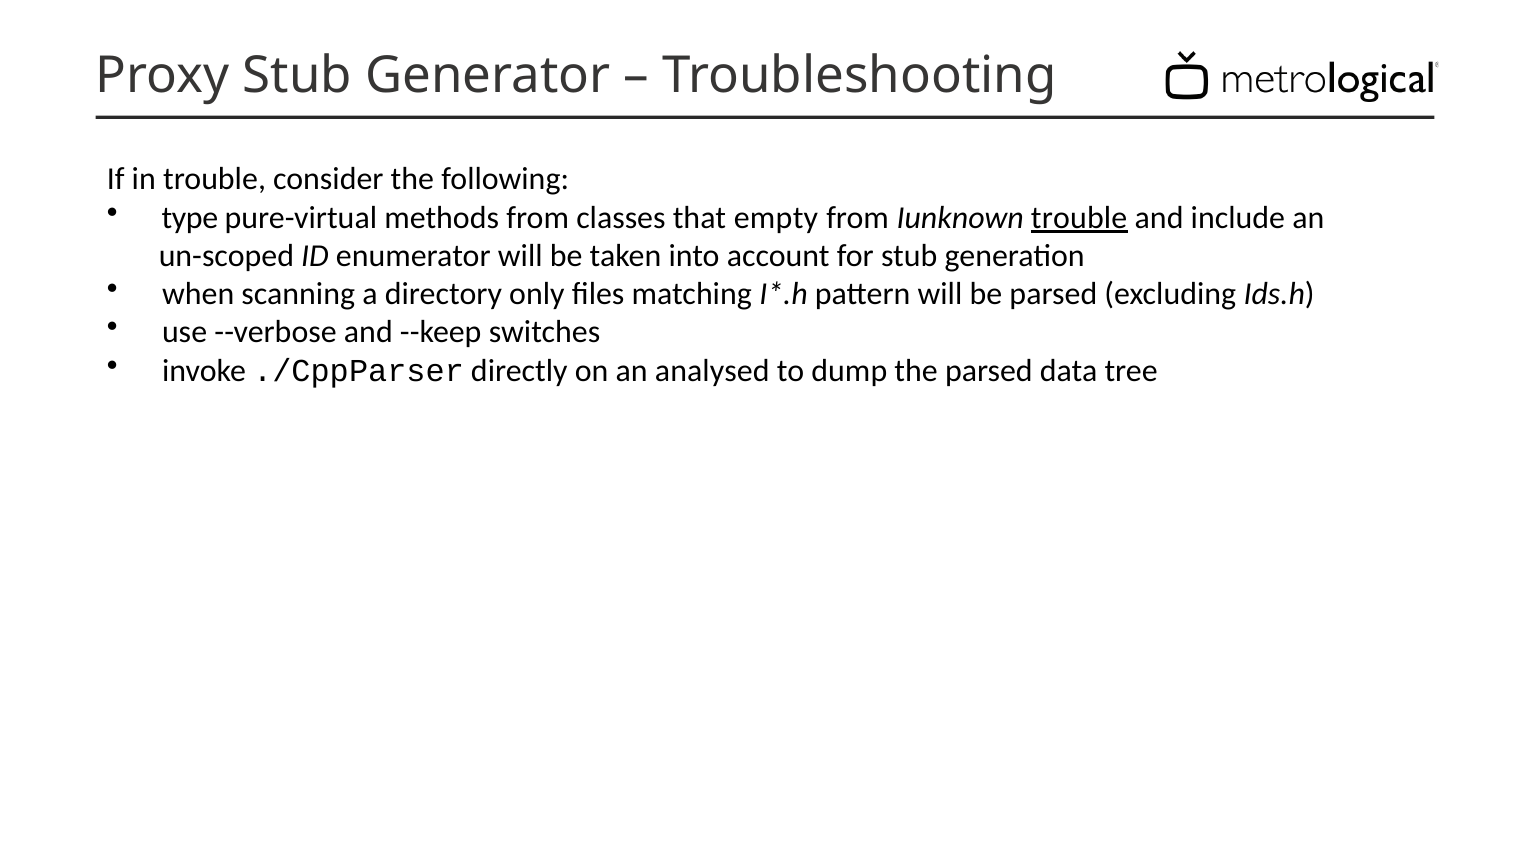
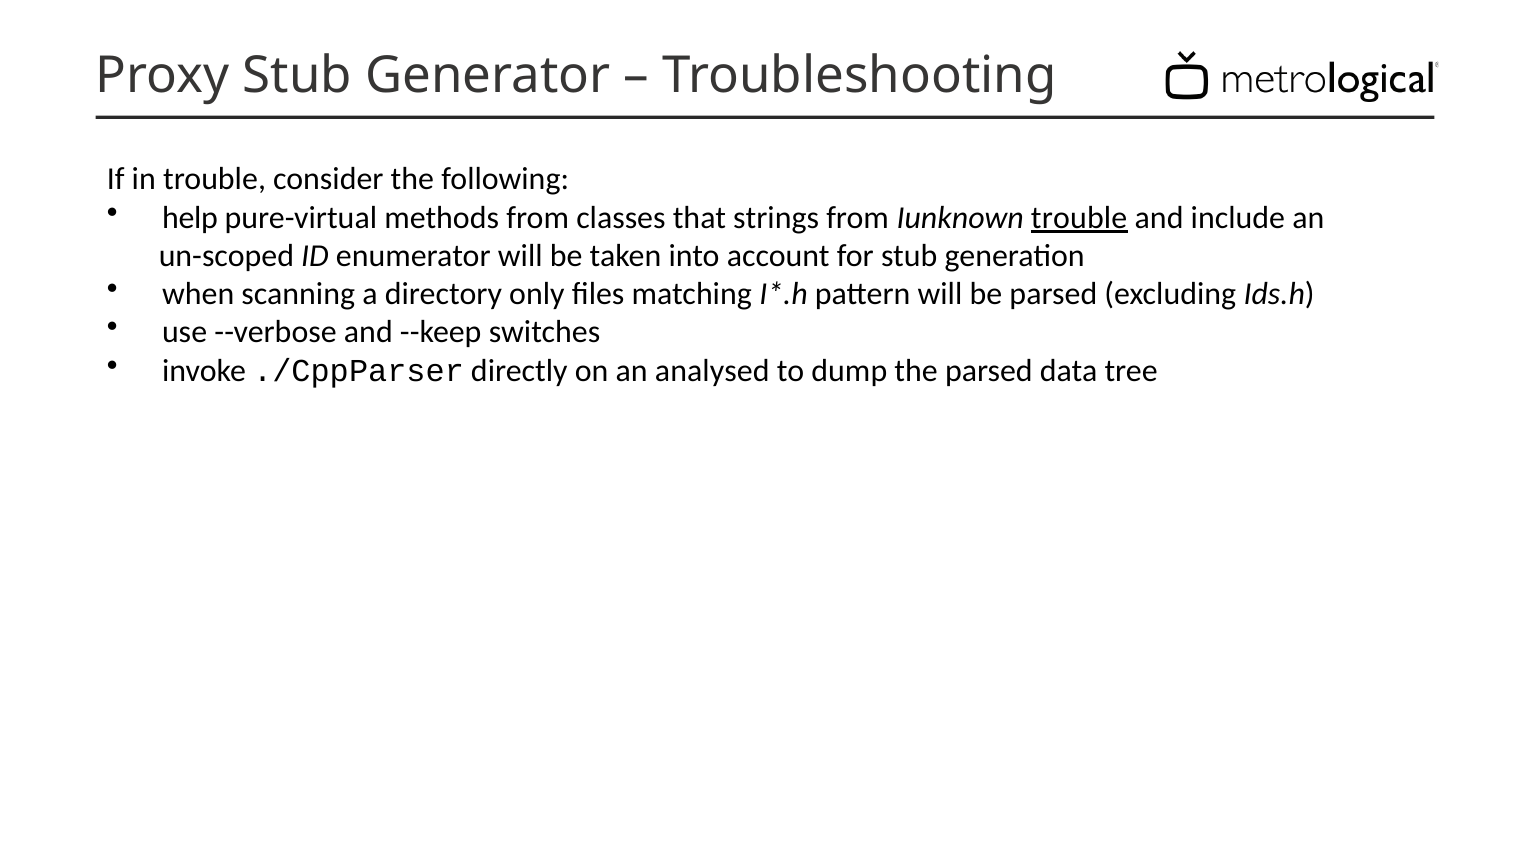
type: type -> help
empty: empty -> strings
